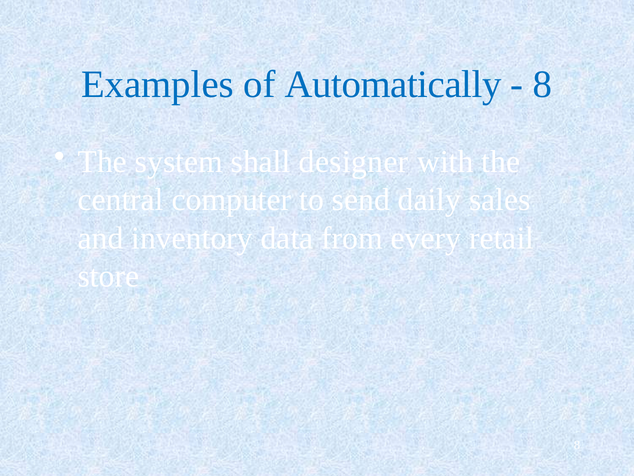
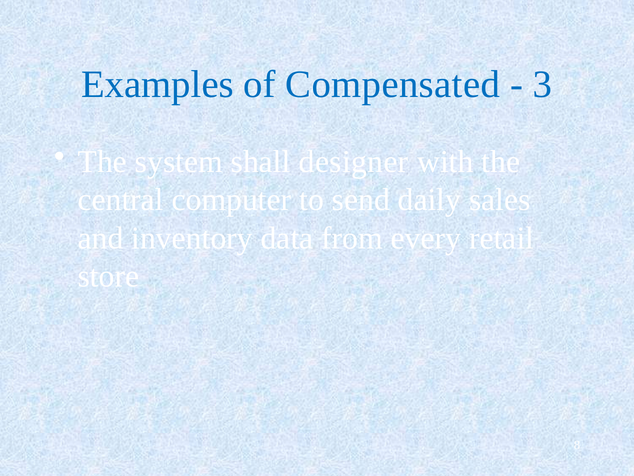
Automatically: Automatically -> Compensated
8 at (542, 85): 8 -> 3
